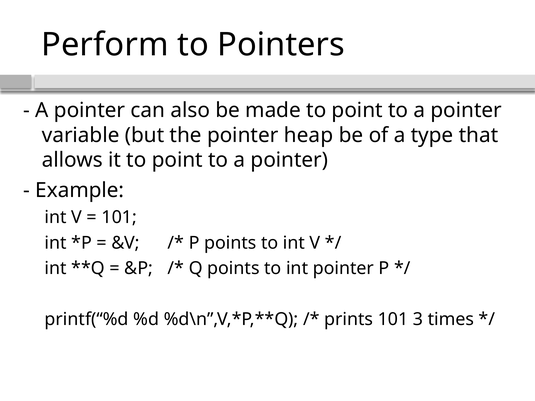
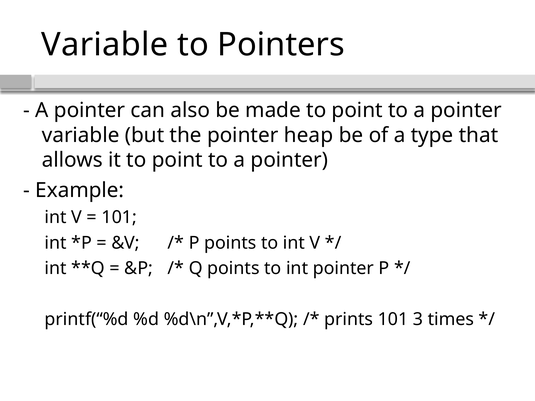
Perform at (105, 45): Perform -> Variable
